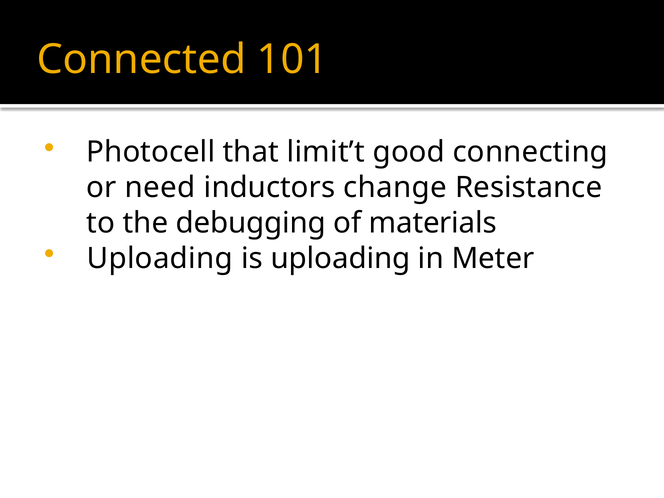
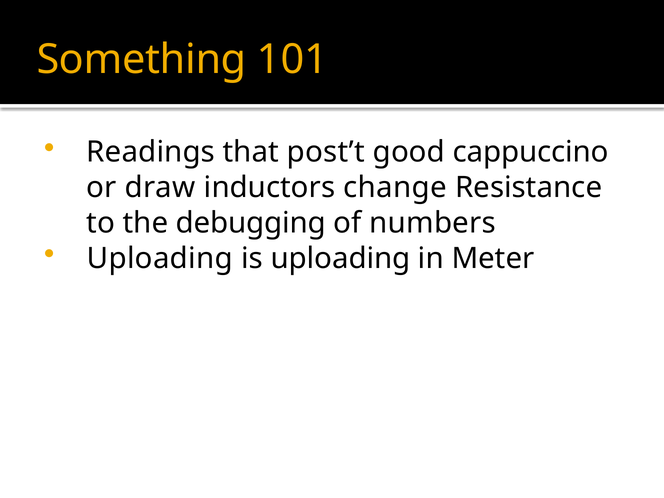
Connected: Connected -> Something
Photocell: Photocell -> Readings
limit’t: limit’t -> post’t
connecting: connecting -> cappuccino
need: need -> draw
materials: materials -> numbers
